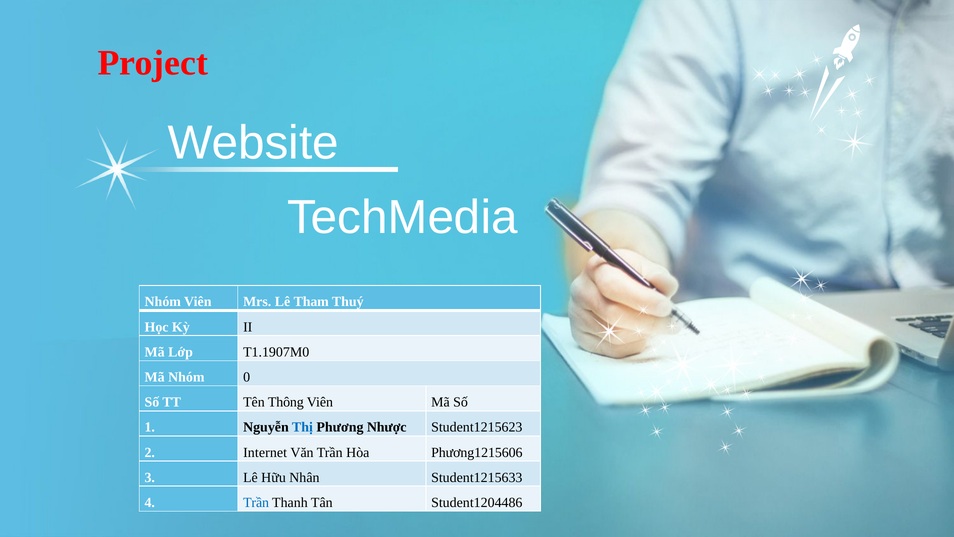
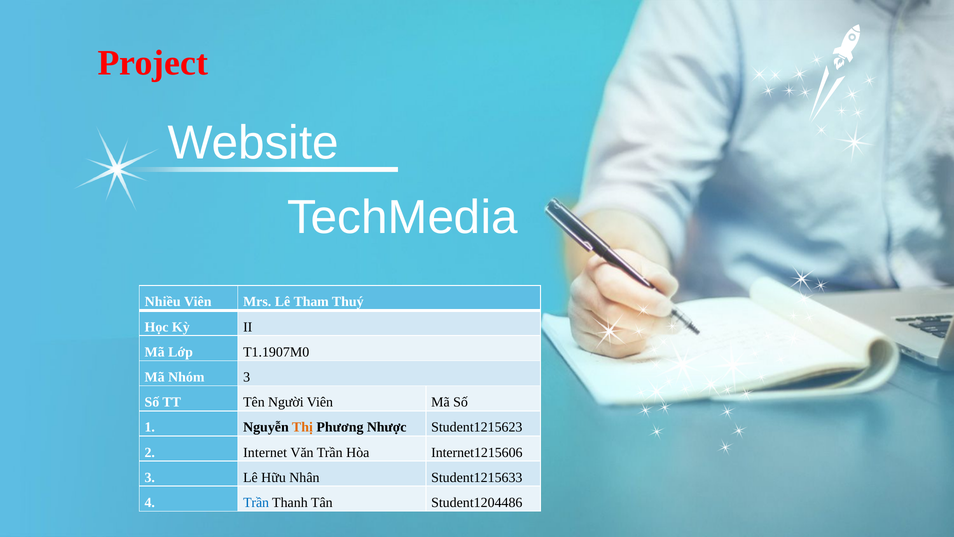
Nhóm at (163, 302): Nhóm -> Nhiều
Nhóm 0: 0 -> 3
Thông: Thông -> Người
Thị colour: blue -> orange
Phương1215606: Phương1215606 -> Internet1215606
